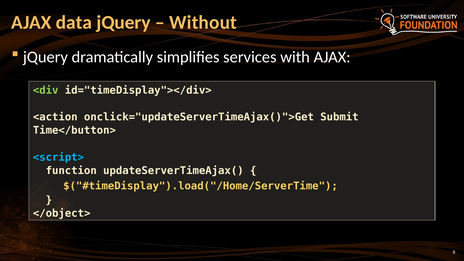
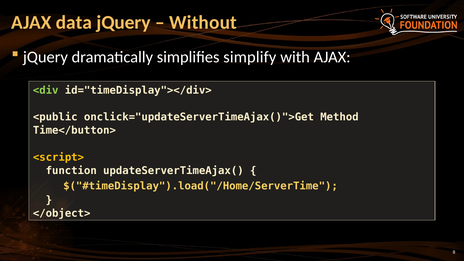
services: services -> simplify
<action: <action -> <public
Submit: Submit -> Method
<script> colour: light blue -> yellow
